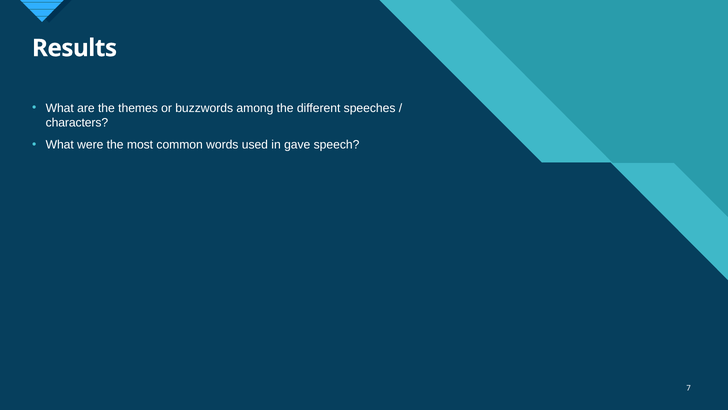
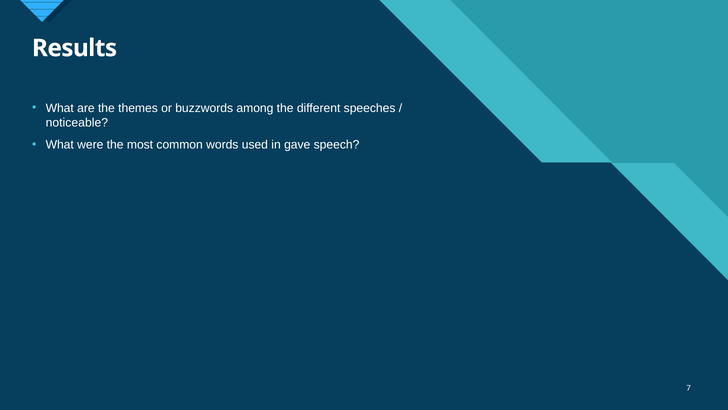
characters: characters -> noticeable
